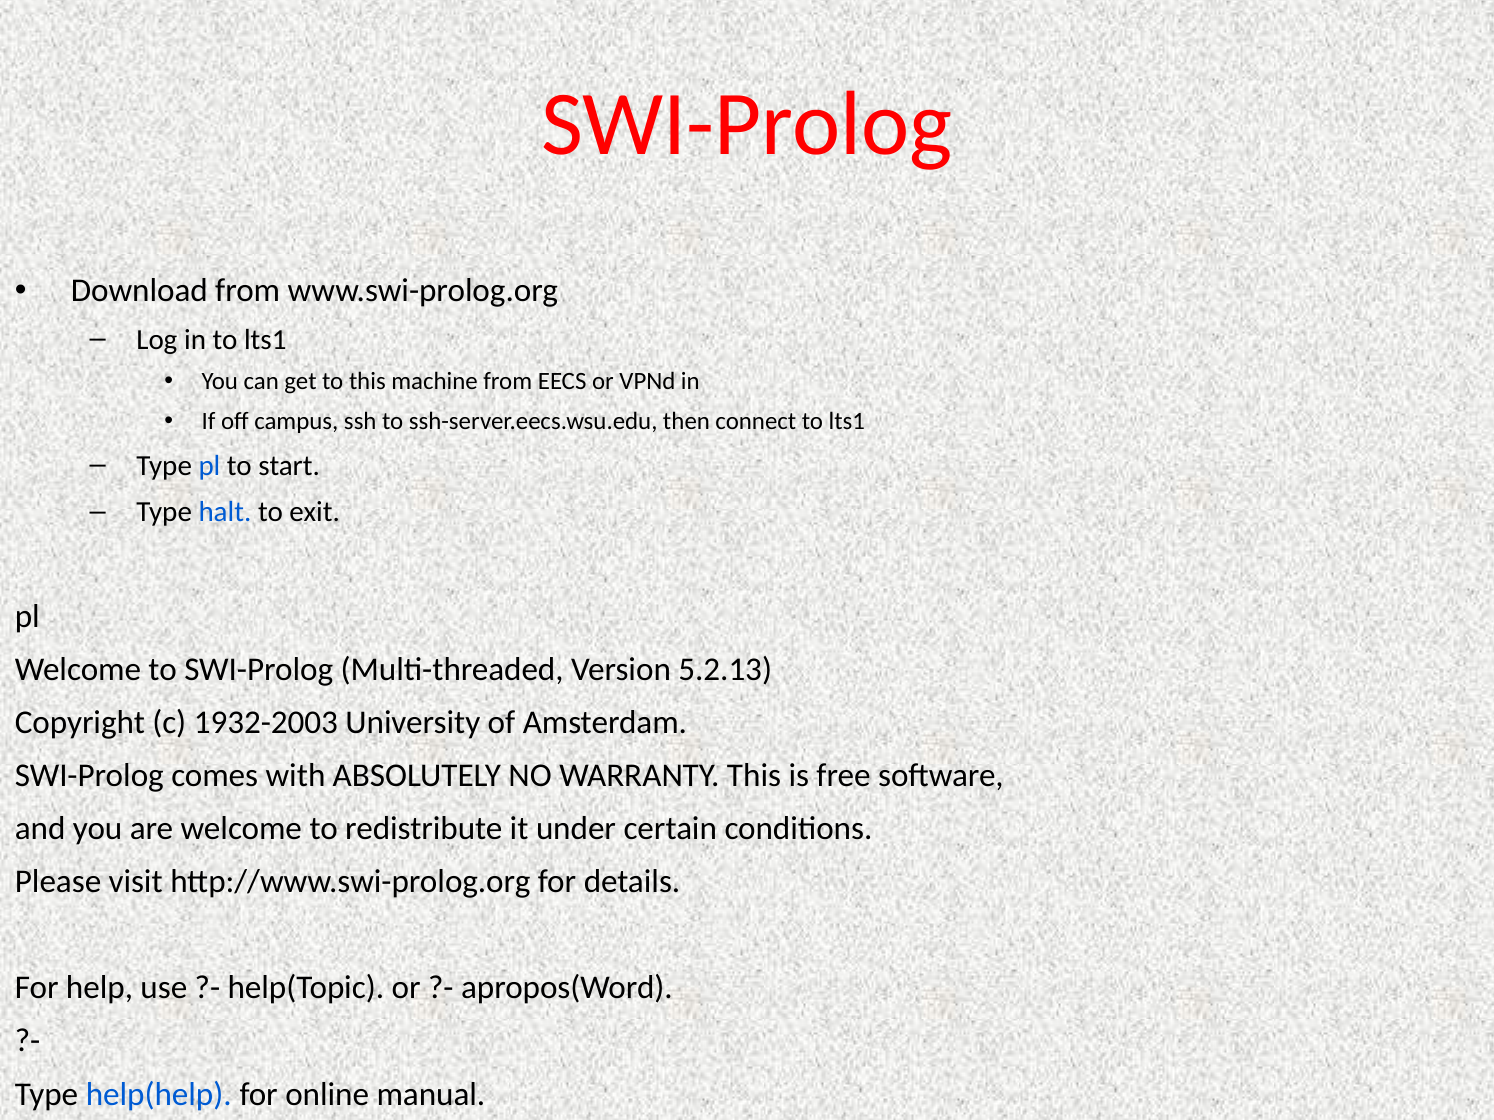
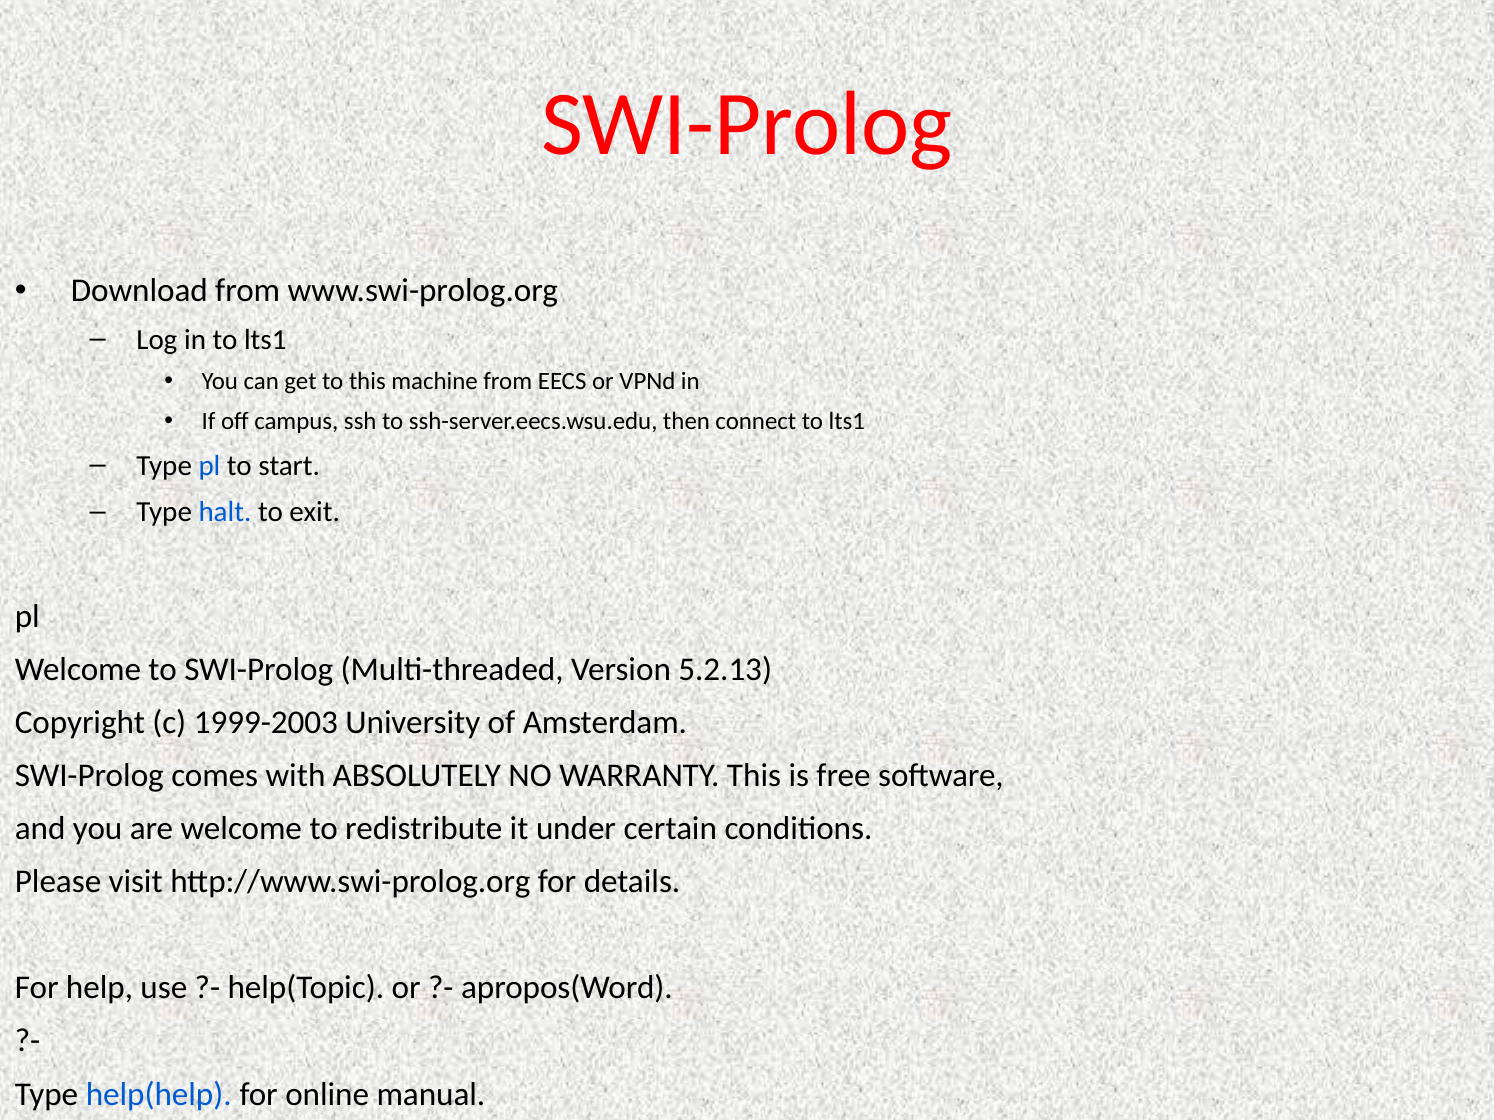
1932-2003: 1932-2003 -> 1999-2003
